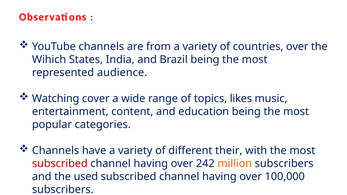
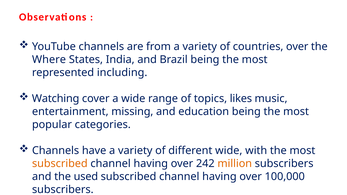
Wihich: Wihich -> Where
audience: audience -> including
content: content -> missing
different their: their -> wide
subscribed at (60, 164) colour: red -> orange
